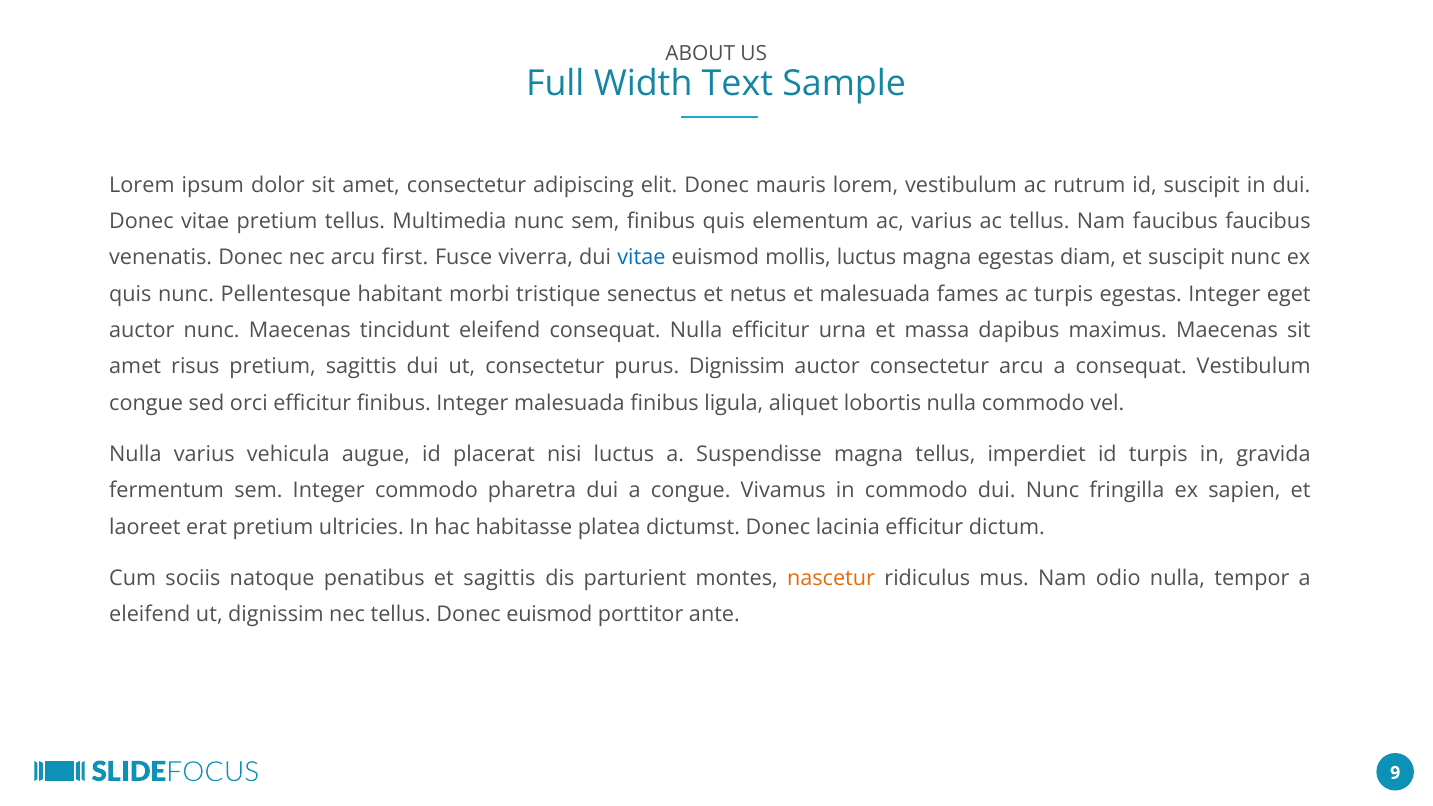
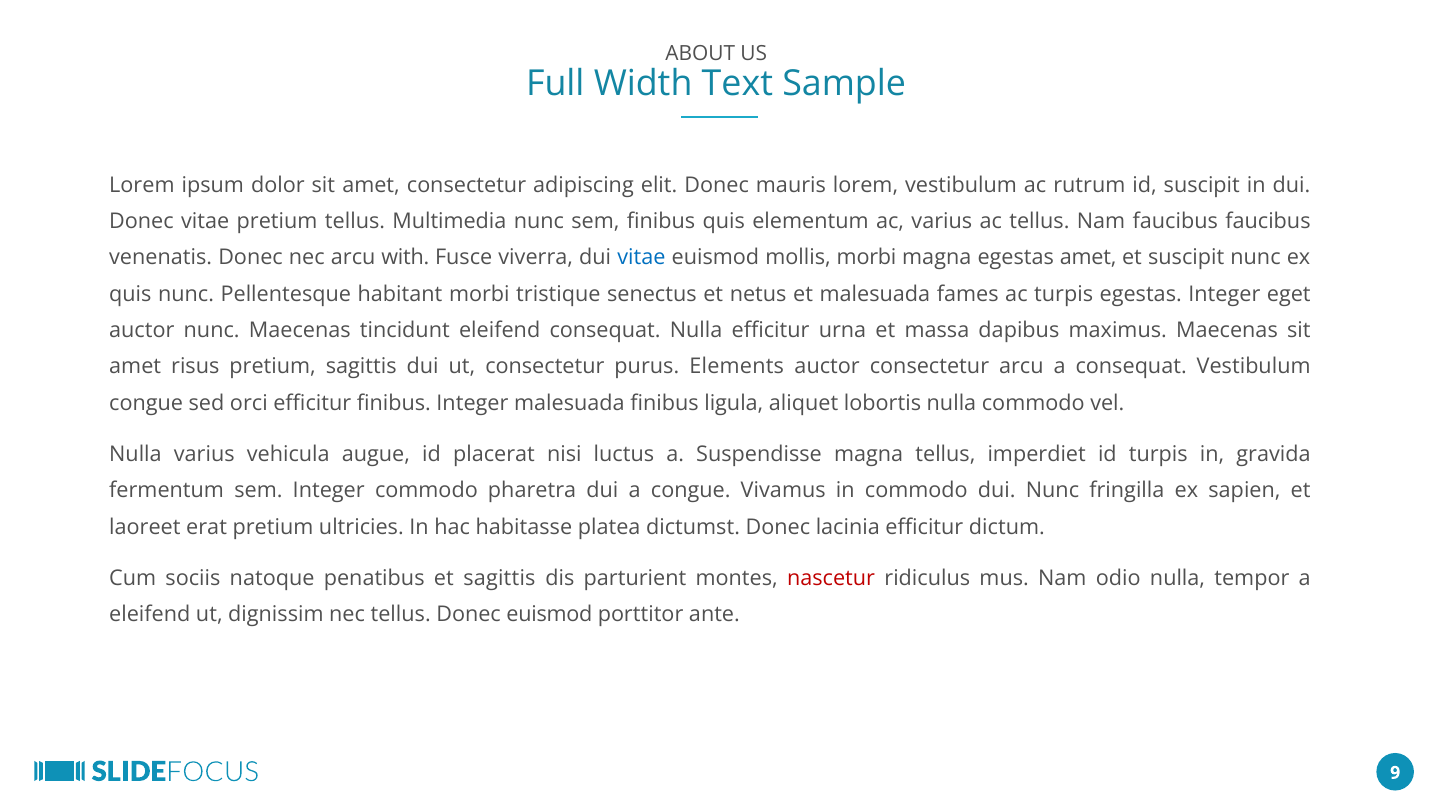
first: first -> with
mollis luctus: luctus -> morbi
egestas diam: diam -> amet
purus Dignissim: Dignissim -> Elements
nascetur colour: orange -> red
